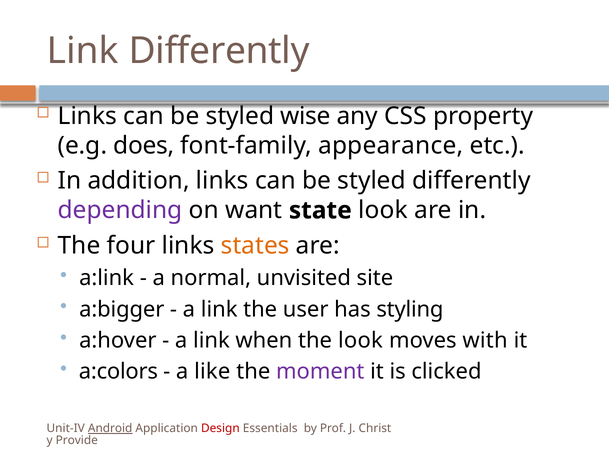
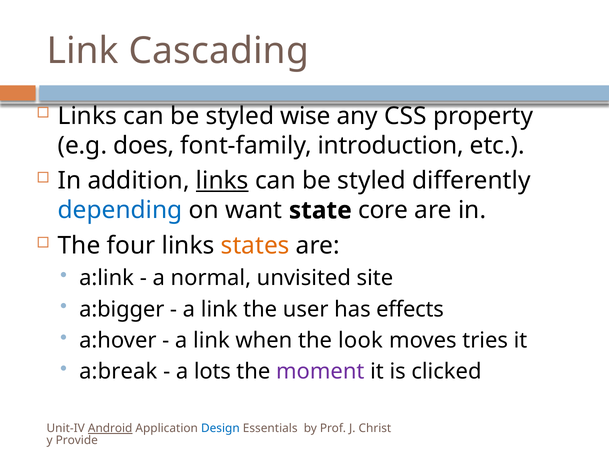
Link Differently: Differently -> Cascading
appearance: appearance -> introduction
links at (222, 181) underline: none -> present
depending colour: purple -> blue
state look: look -> core
styling: styling -> effects
with: with -> tries
a:colors: a:colors -> a:break
like: like -> lots
Design colour: red -> blue
